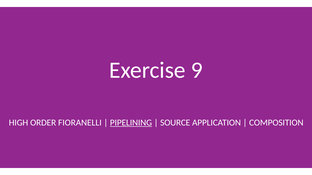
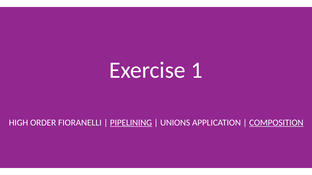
9: 9 -> 1
SOURCE: SOURCE -> UNIONS
COMPOSITION underline: none -> present
